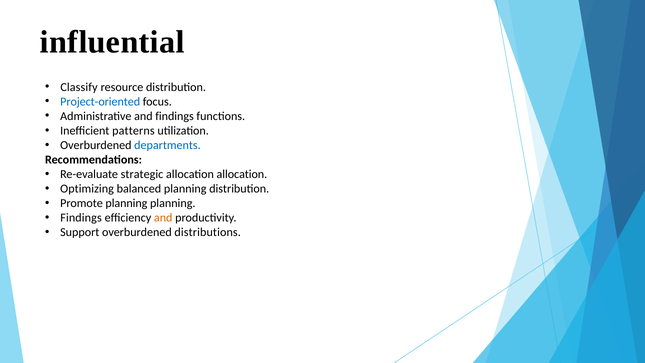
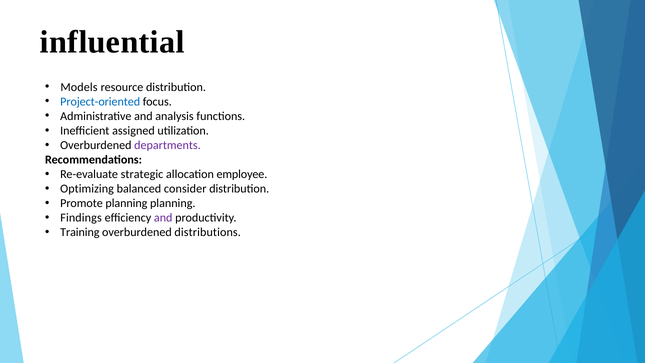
Classify: Classify -> Models
and findings: findings -> analysis
patterns: patterns -> assigned
departments colour: blue -> purple
allocation allocation: allocation -> employee
balanced planning: planning -> consider
and at (163, 218) colour: orange -> purple
Support: Support -> Training
